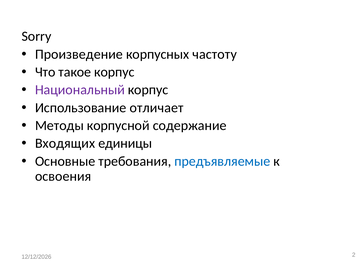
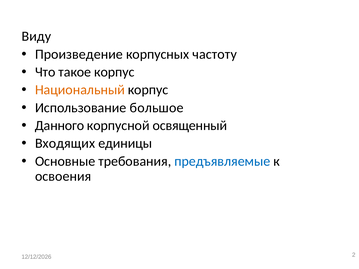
Sorry: Sorry -> Виду
Национальный colour: purple -> orange
отличает: отличает -> большое
Методы: Методы -> Данного
содержание: содержание -> освященный
